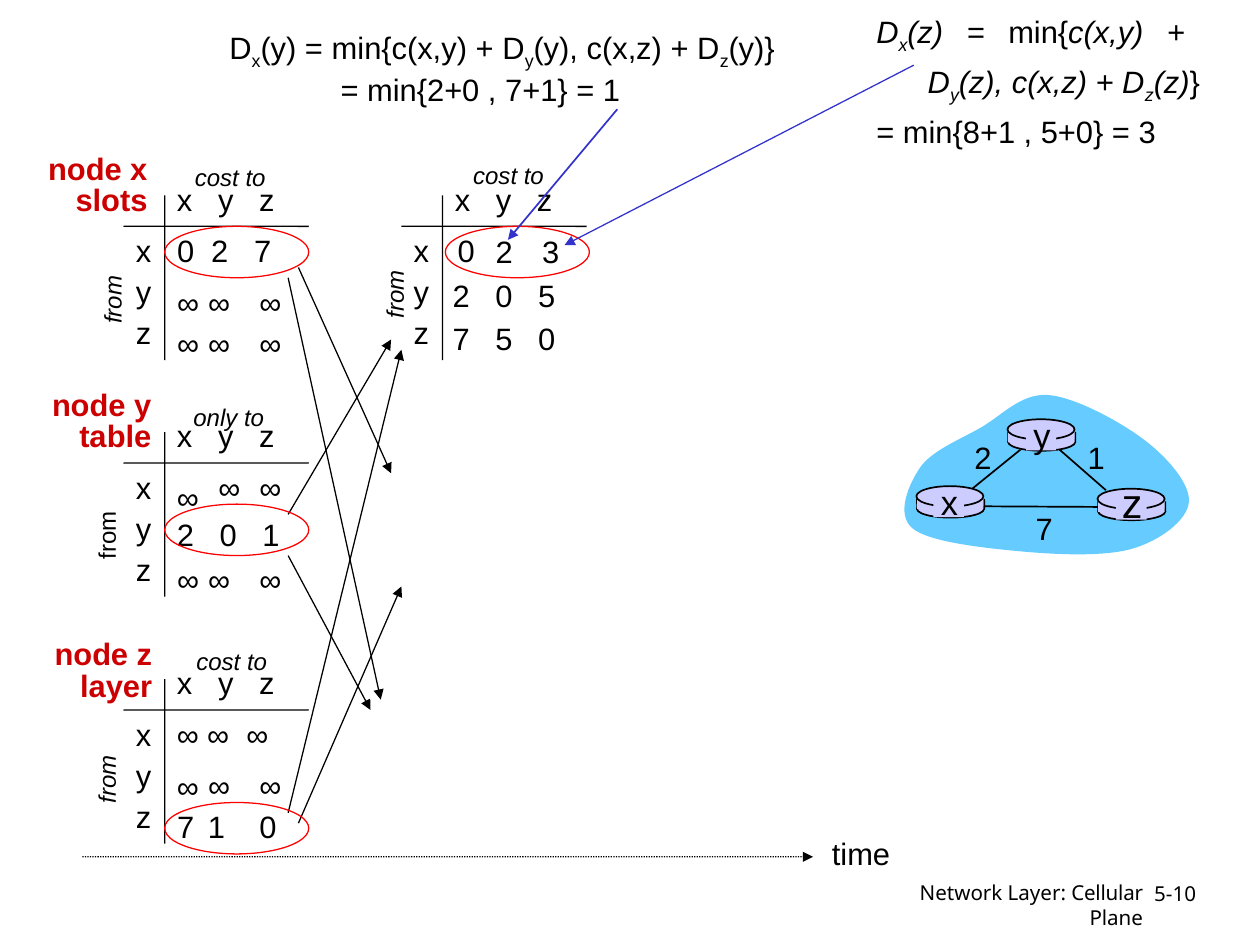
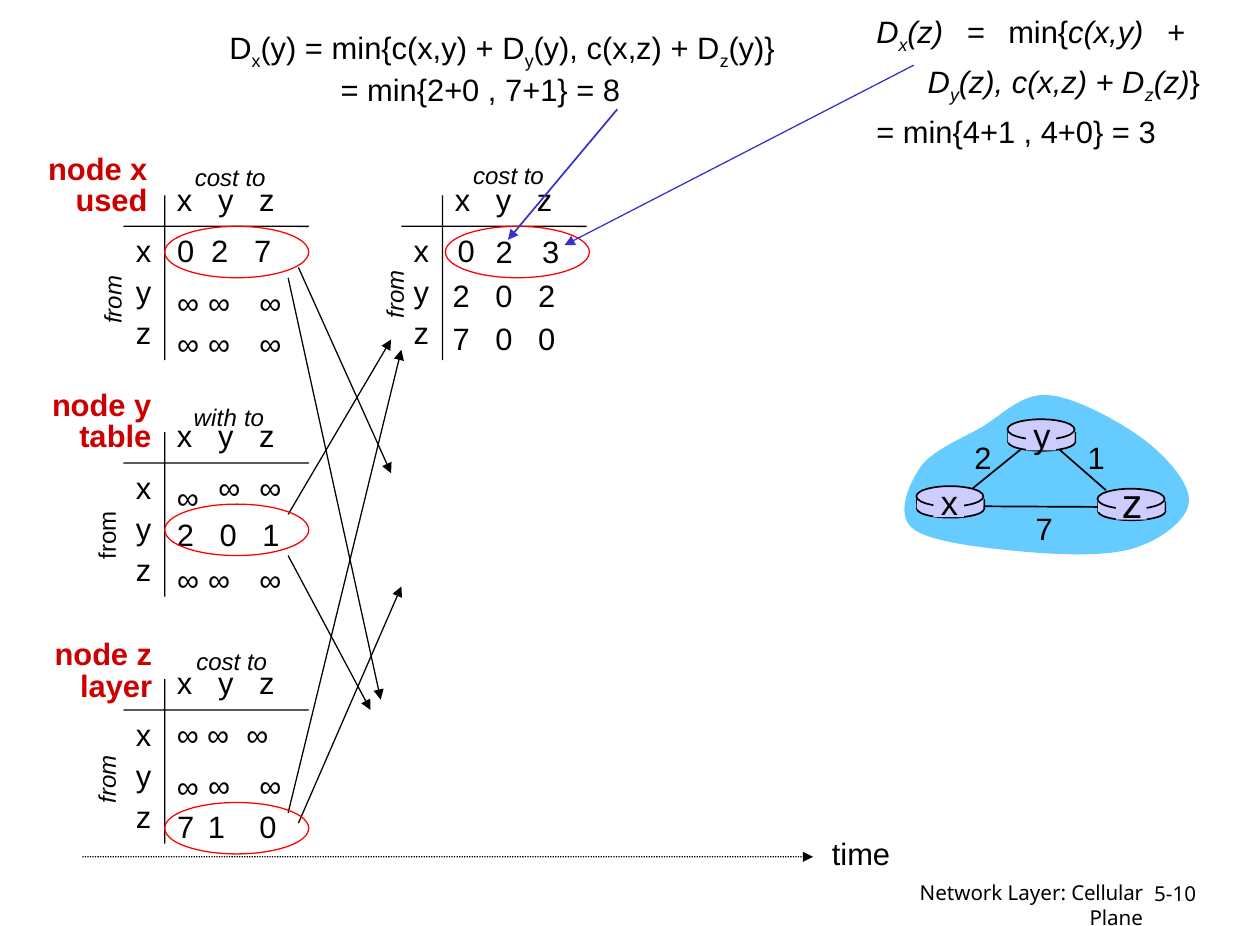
1 at (611, 92): 1 -> 8
min{8+1: min{8+1 -> min{4+1
5+0: 5+0 -> 4+0
slots: slots -> used
2 0 5: 5 -> 2
7 5: 5 -> 0
only: only -> with
